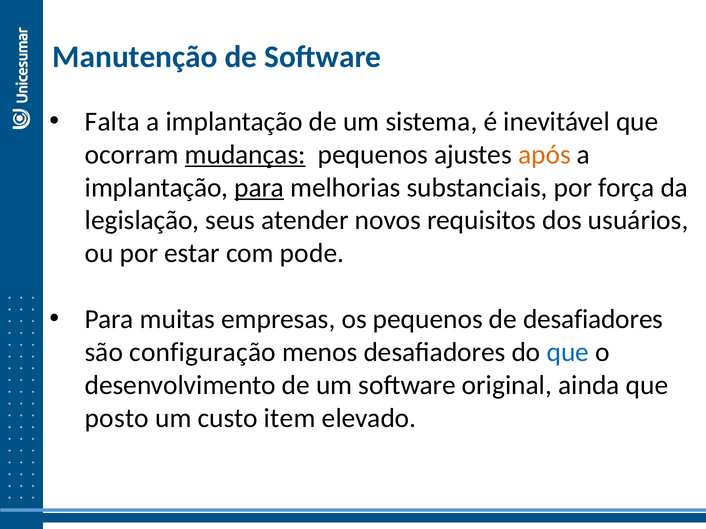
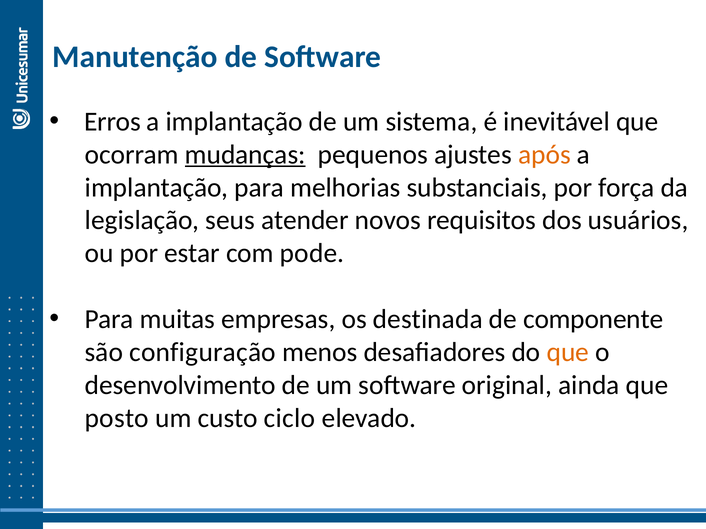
Falta: Falta -> Erros
para at (259, 188) underline: present -> none
os pequenos: pequenos -> destinada
de desafiadores: desafiadores -> componente
que at (568, 352) colour: blue -> orange
item: item -> ciclo
